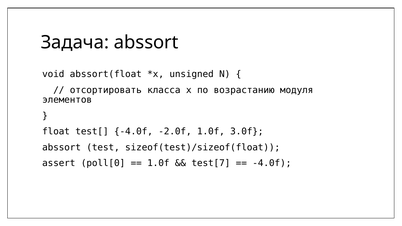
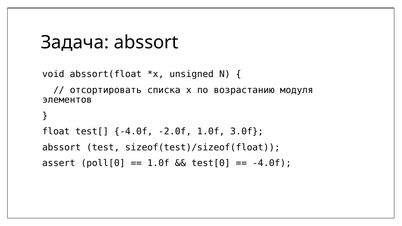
класса: класса -> списка
test[7: test[7 -> test[0
